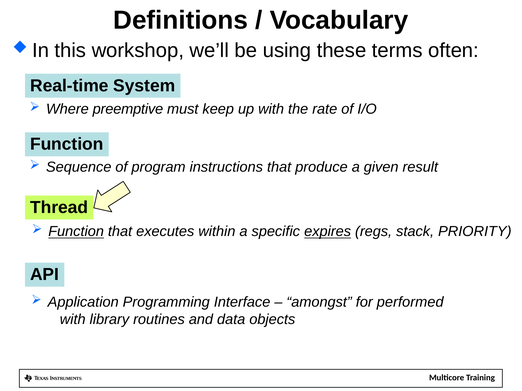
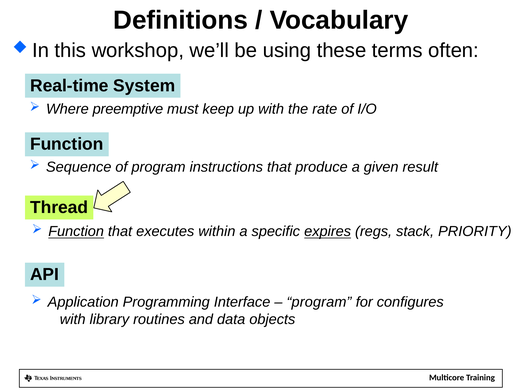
amongst at (319, 302): amongst -> program
performed: performed -> configures
